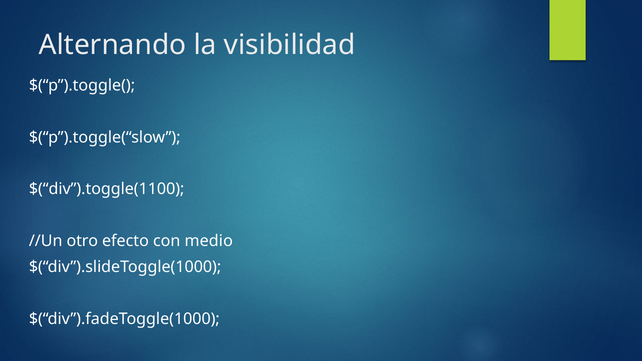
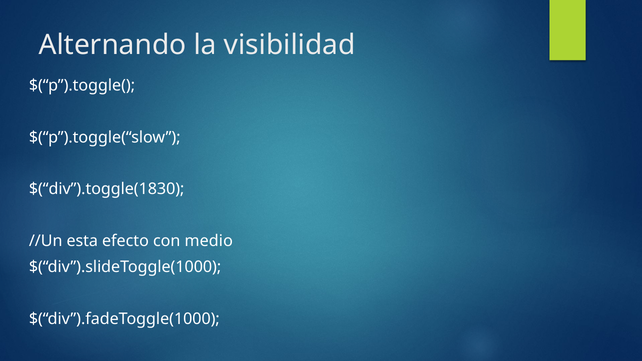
$(“div”).toggle(1100: $(“div”).toggle(1100 -> $(“div”).toggle(1830
otro: otro -> esta
